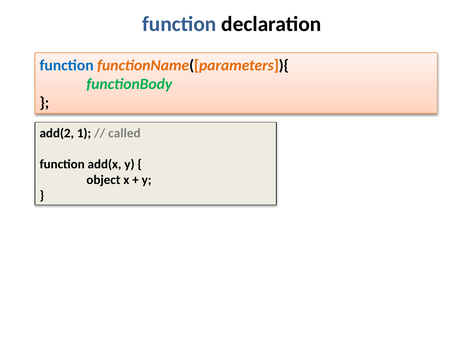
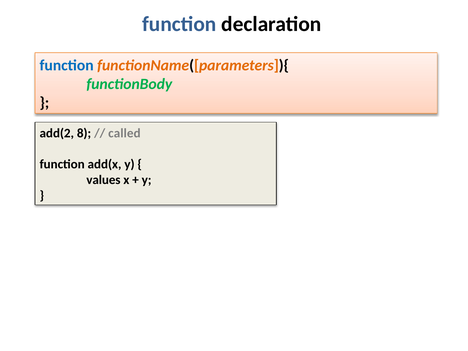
1: 1 -> 8
object: object -> values
